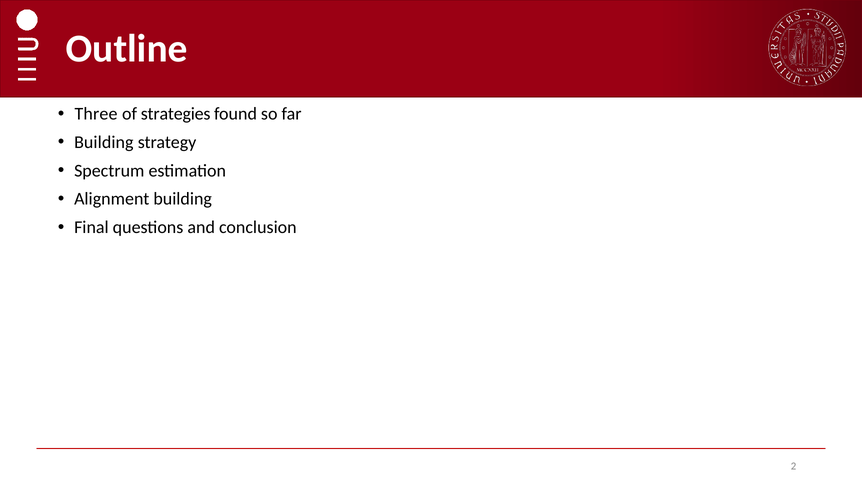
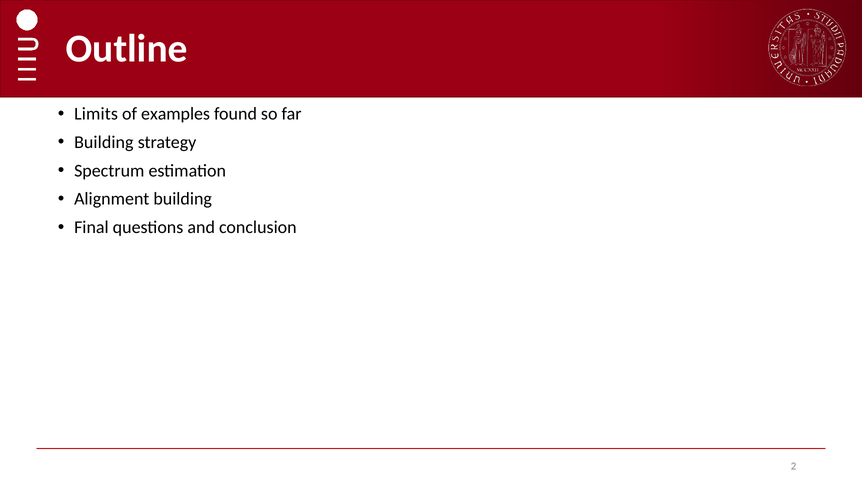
Three: Three -> Limits
strategies: strategies -> examples
